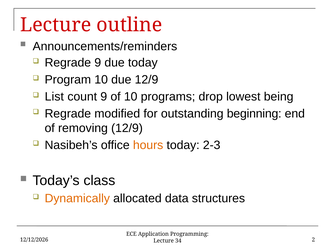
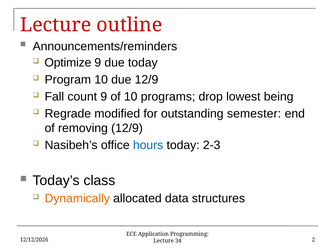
Regrade at (68, 63): Regrade -> Optimize
List: List -> Fall
beginning: beginning -> semester
hours colour: orange -> blue
